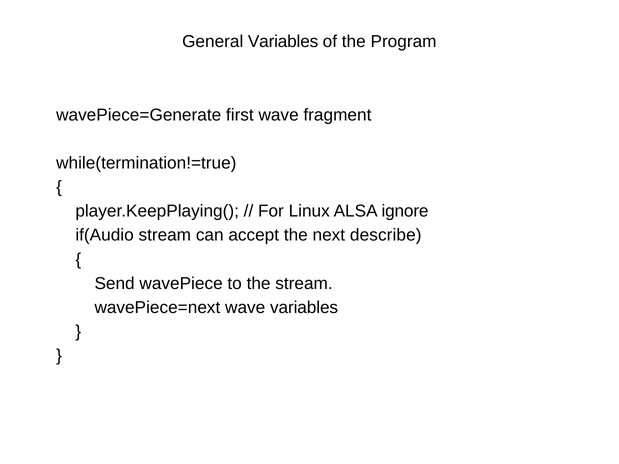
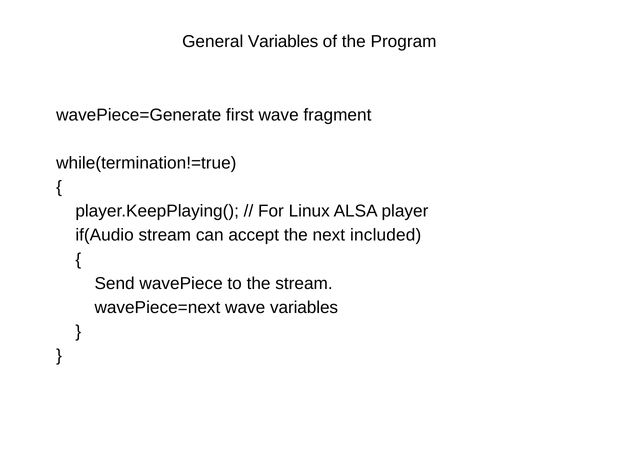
ignore: ignore -> player
describe: describe -> included
